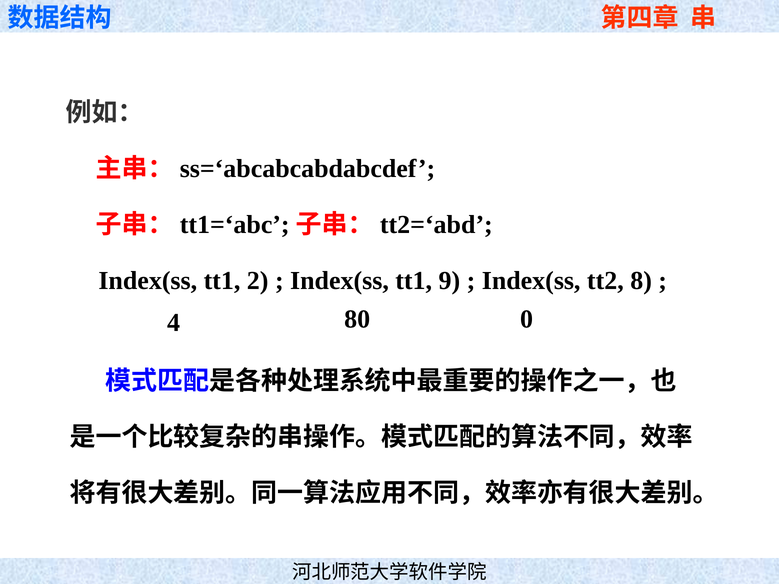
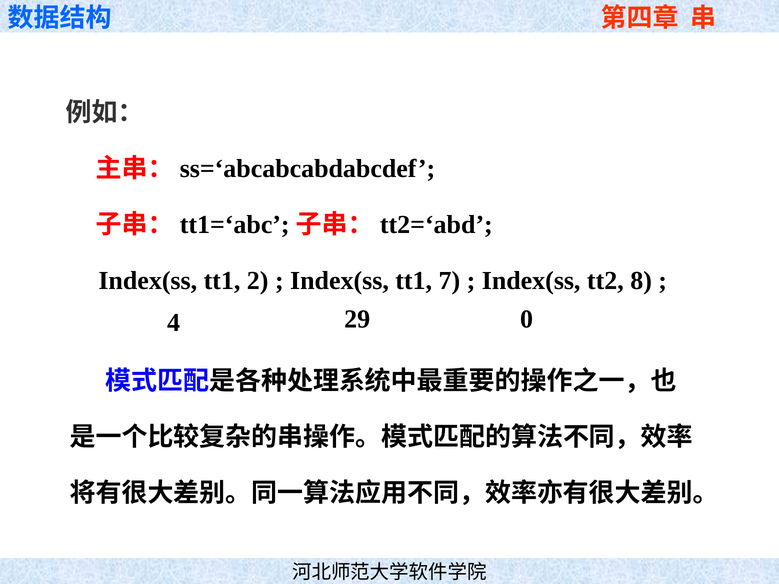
9: 9 -> 7
80: 80 -> 29
